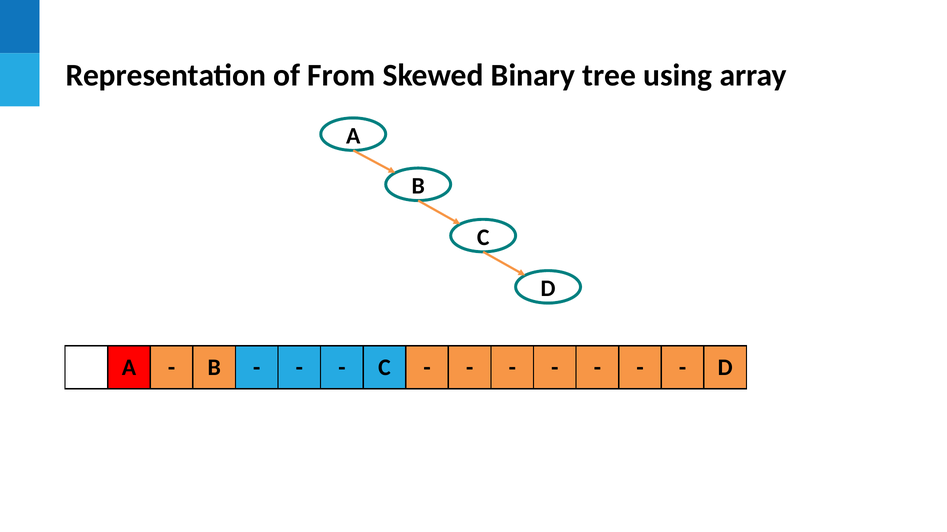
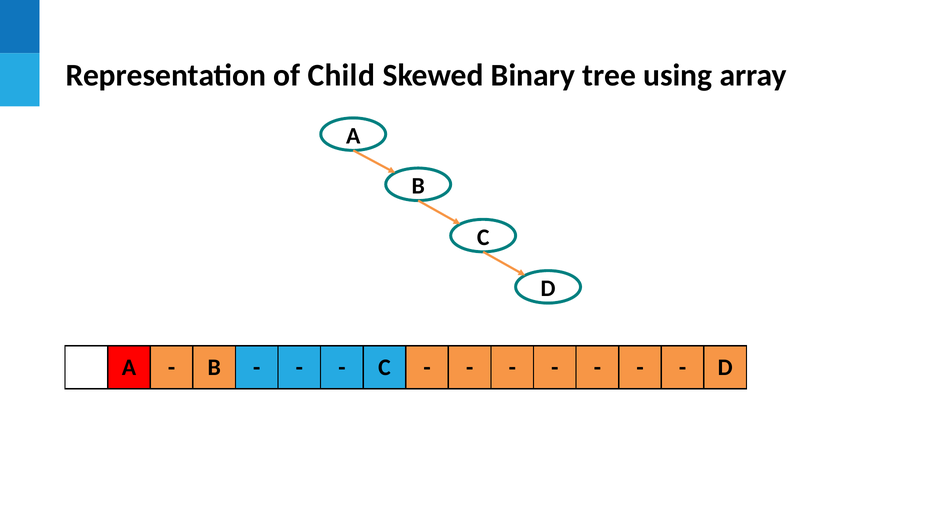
From: From -> Child
